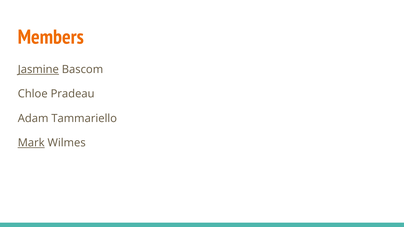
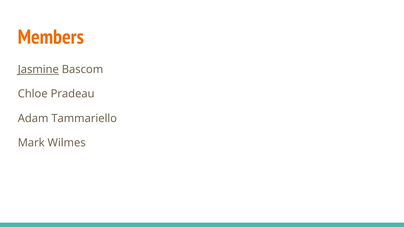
Mark underline: present -> none
